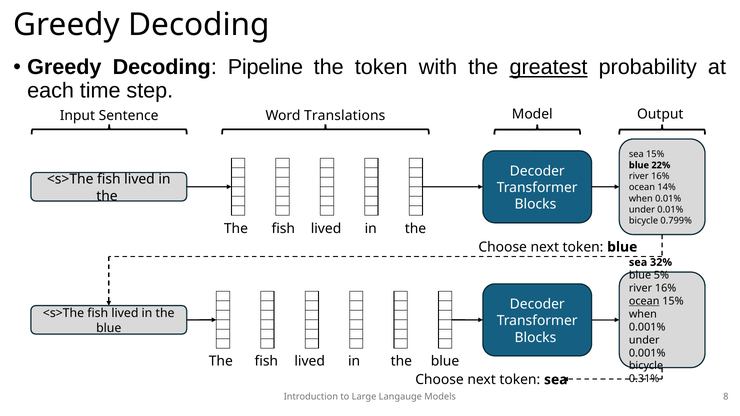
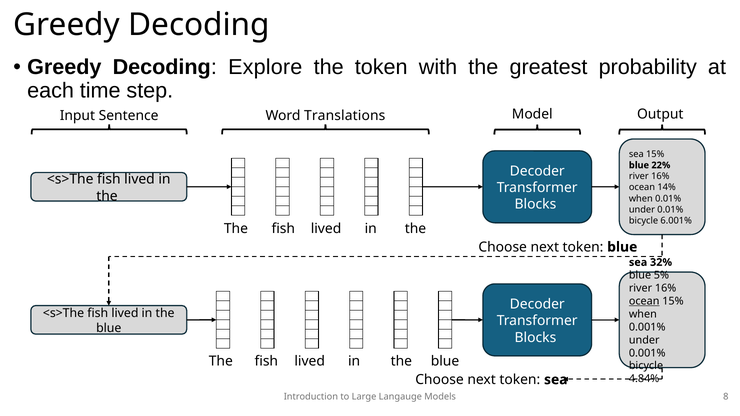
Pipeline: Pipeline -> Explore
greatest underline: present -> none
0.799%: 0.799% -> 6.001%
0.31%: 0.31% -> 4.84%
